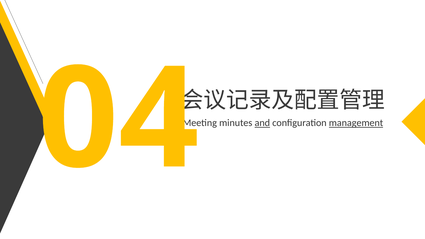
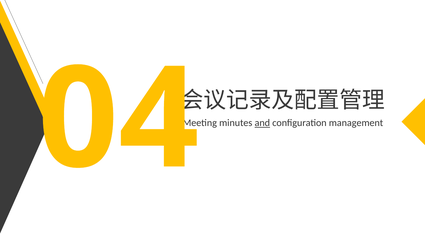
management underline: present -> none
